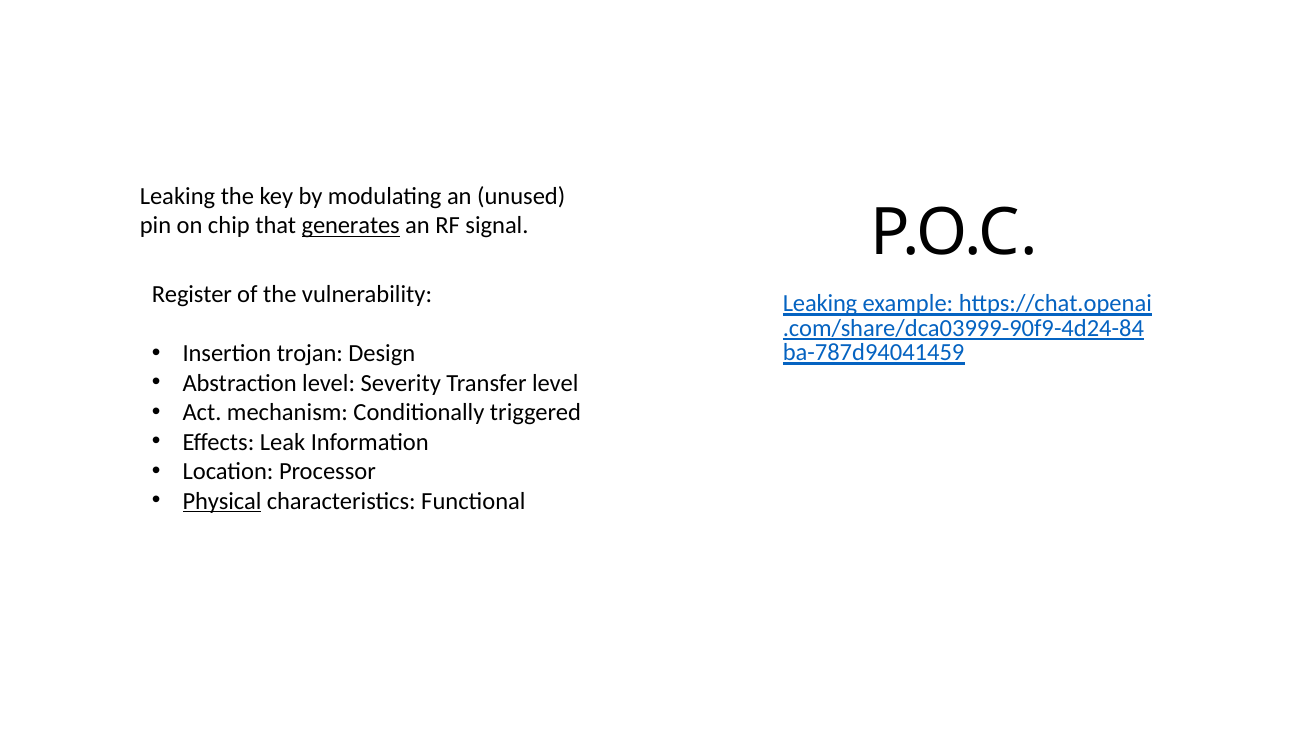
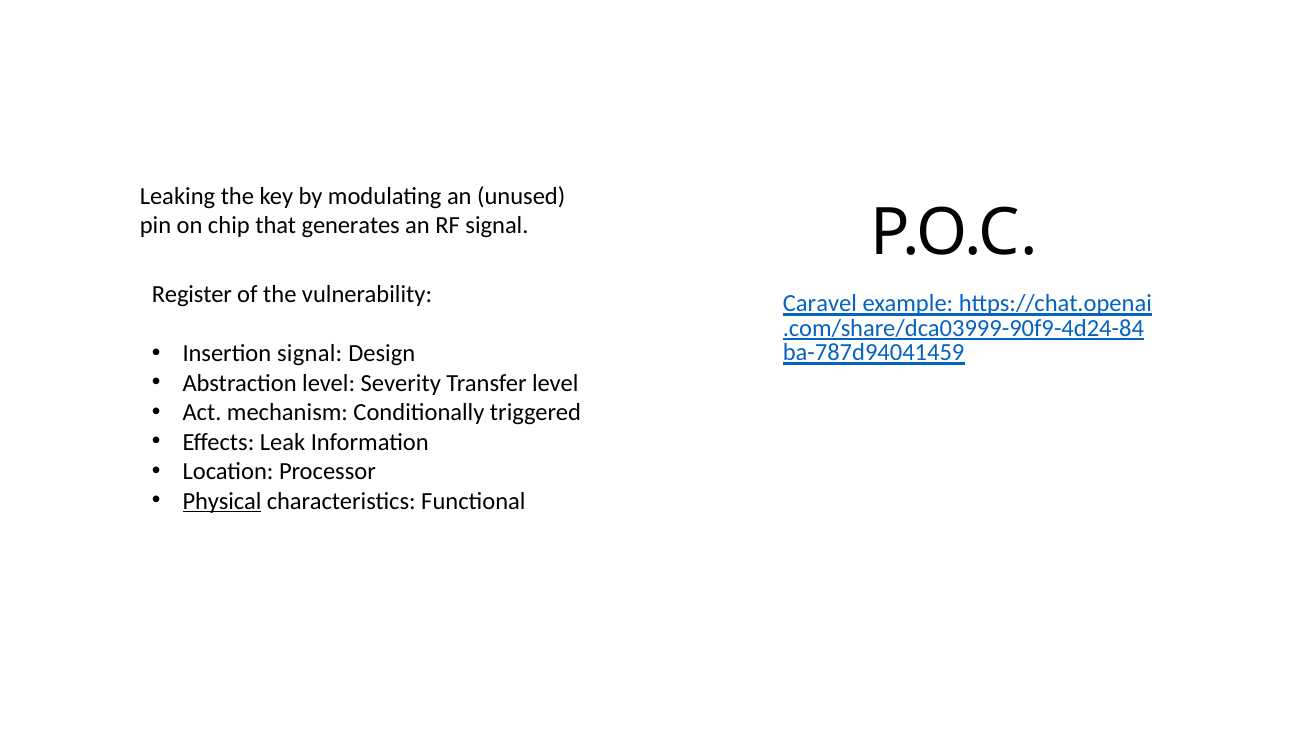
generates underline: present -> none
Leaking at (820, 303): Leaking -> Caravel
Insertion trojan: trojan -> signal
